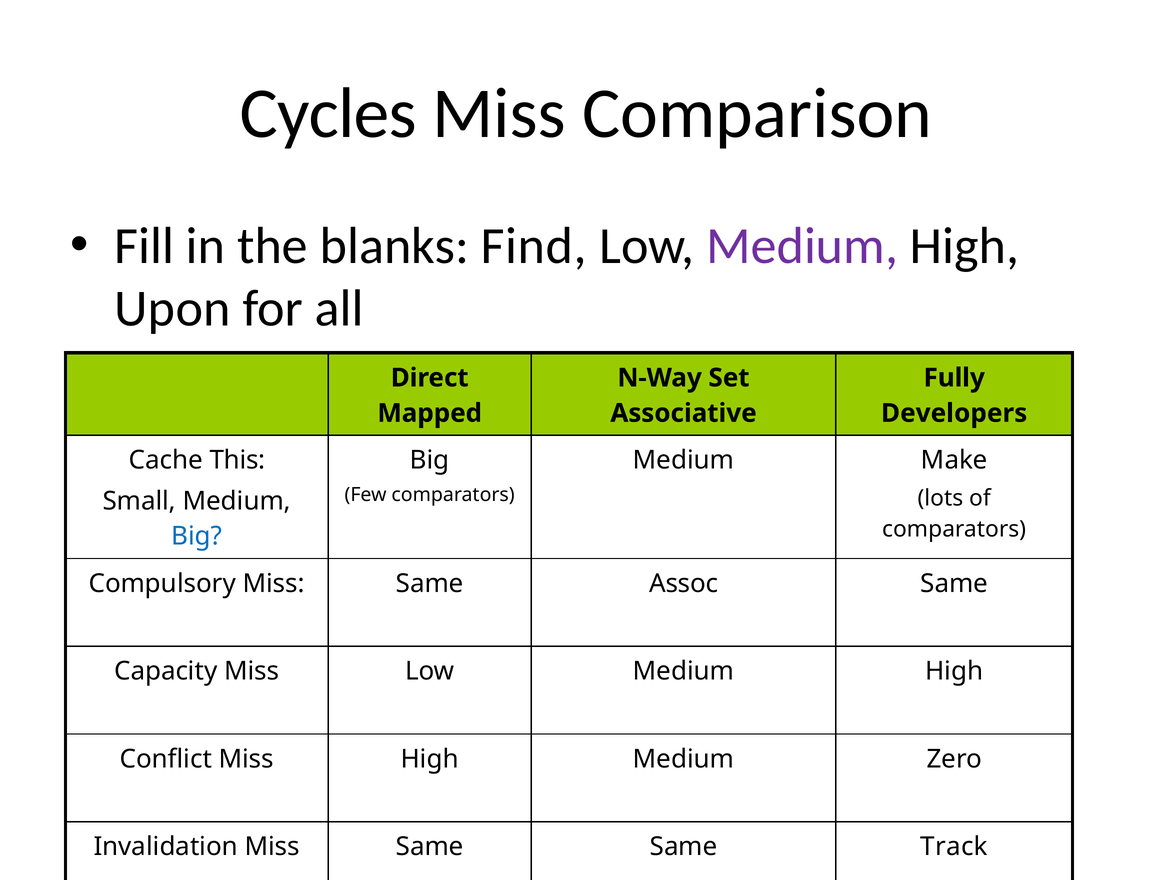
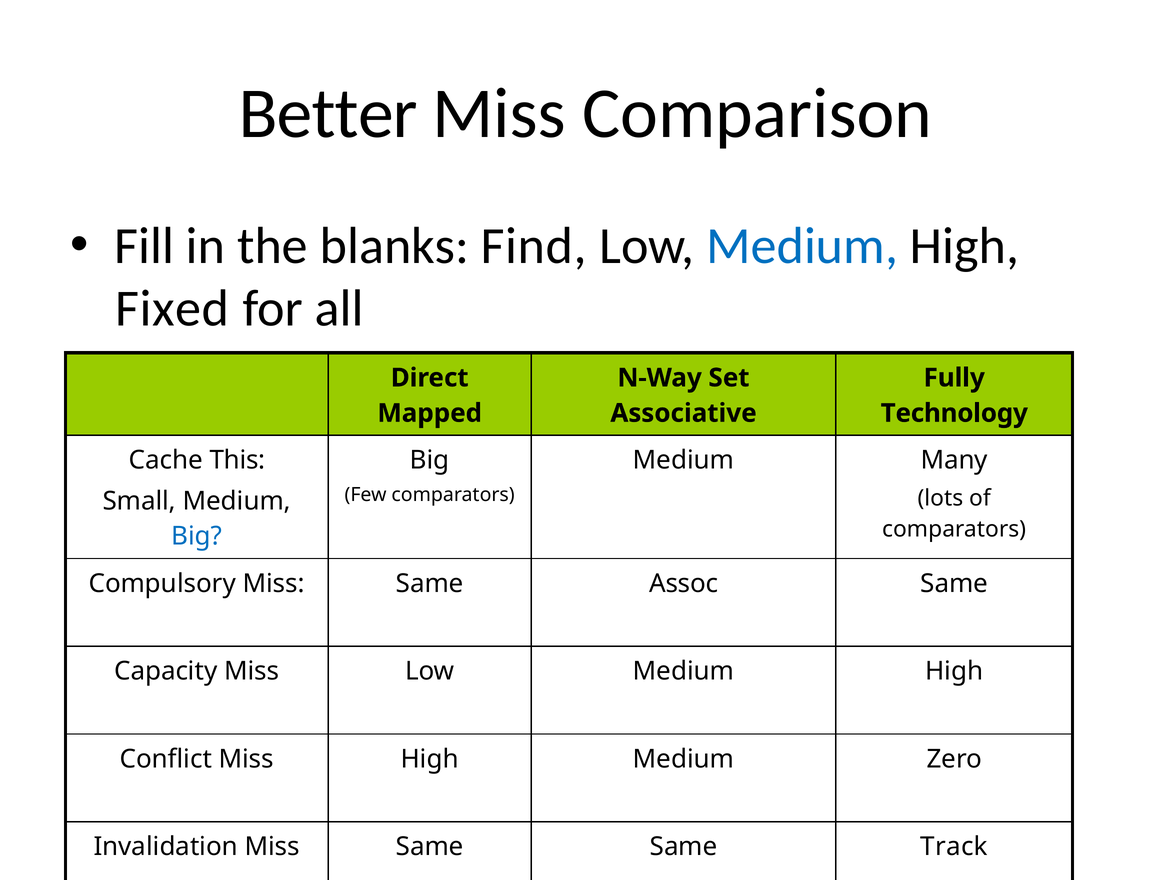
Cycles: Cycles -> Better
Medium at (802, 246) colour: purple -> blue
Upon: Upon -> Fixed
Developers: Developers -> Technology
Make: Make -> Many
